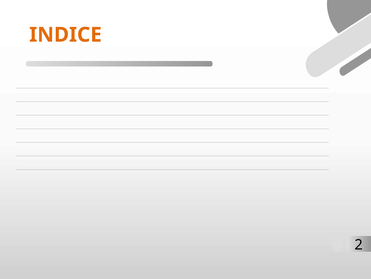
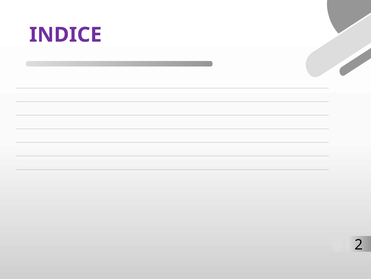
INDICE colour: orange -> purple
